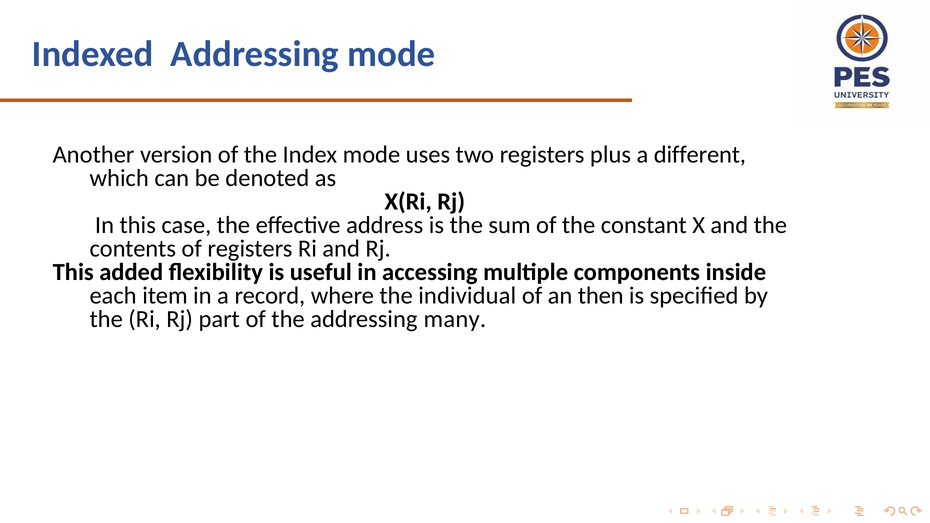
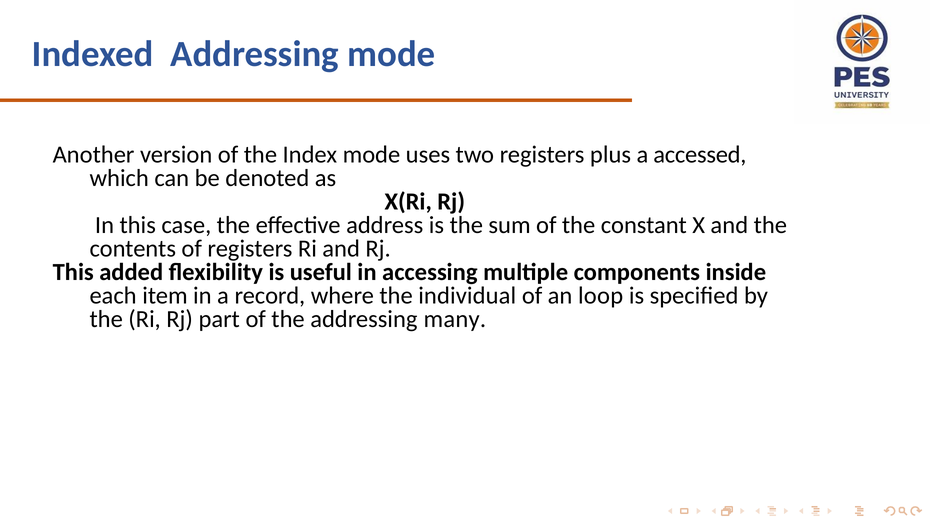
different: different -> accessed
then: then -> loop
